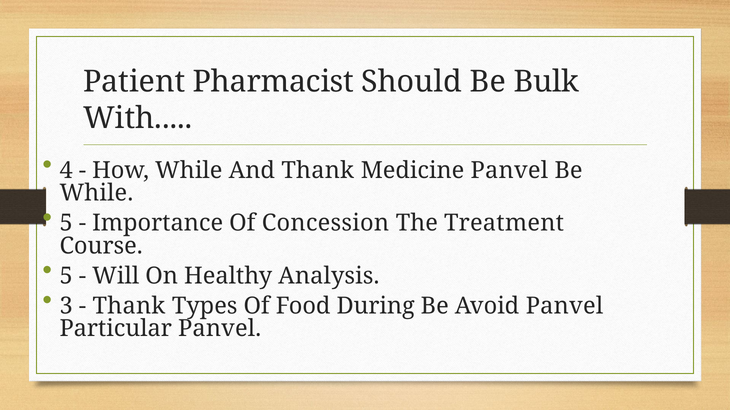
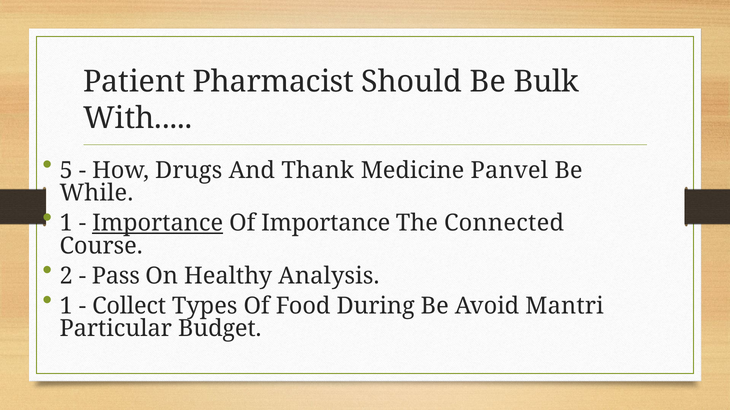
4: 4 -> 5
How While: While -> Drugs
5 at (66, 223): 5 -> 1
Importance at (158, 223) underline: none -> present
Of Concession: Concession -> Importance
Treatment: Treatment -> Connected
5 at (66, 276): 5 -> 2
Will: Will -> Pass
3 at (66, 306): 3 -> 1
Thank at (129, 306): Thank -> Collect
Avoid Panvel: Panvel -> Mantri
Particular Panvel: Panvel -> Budget
